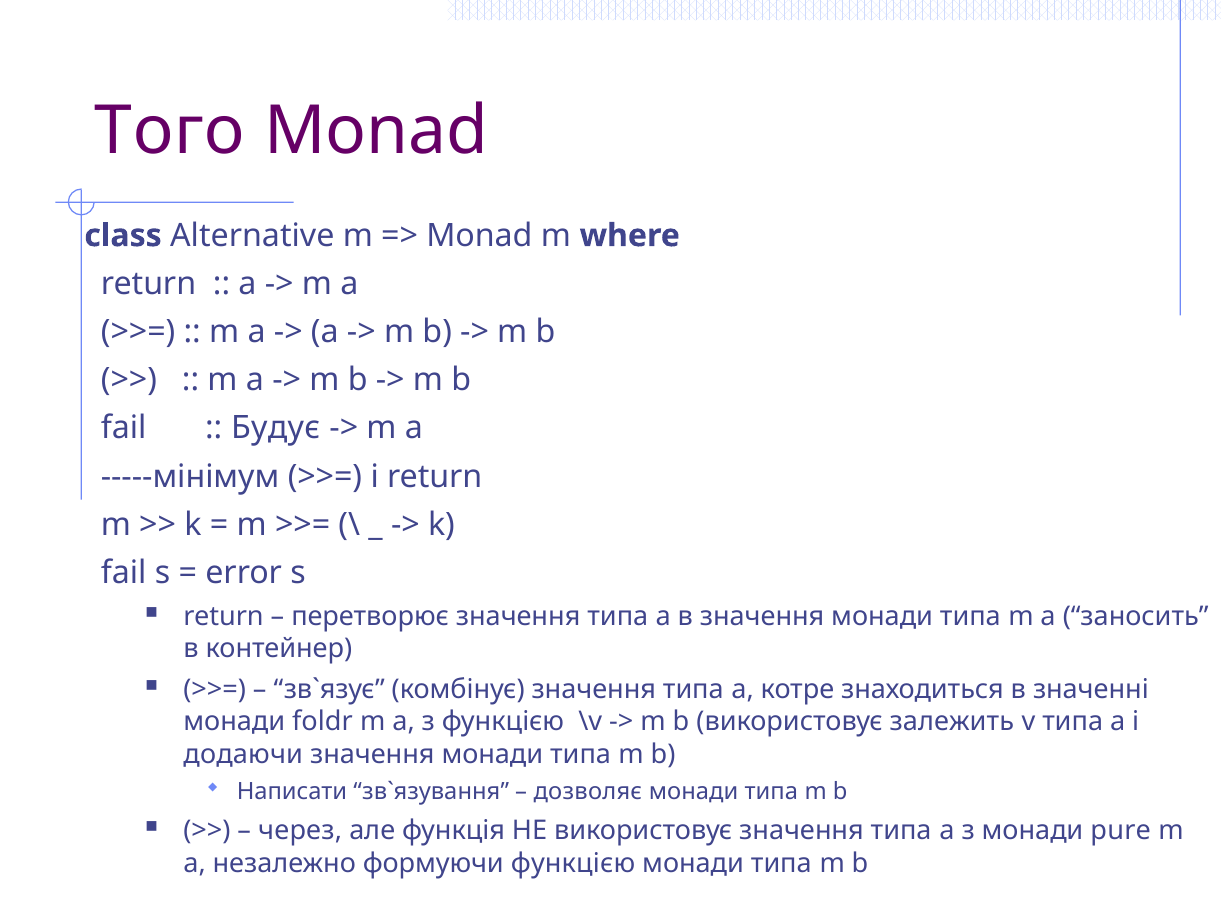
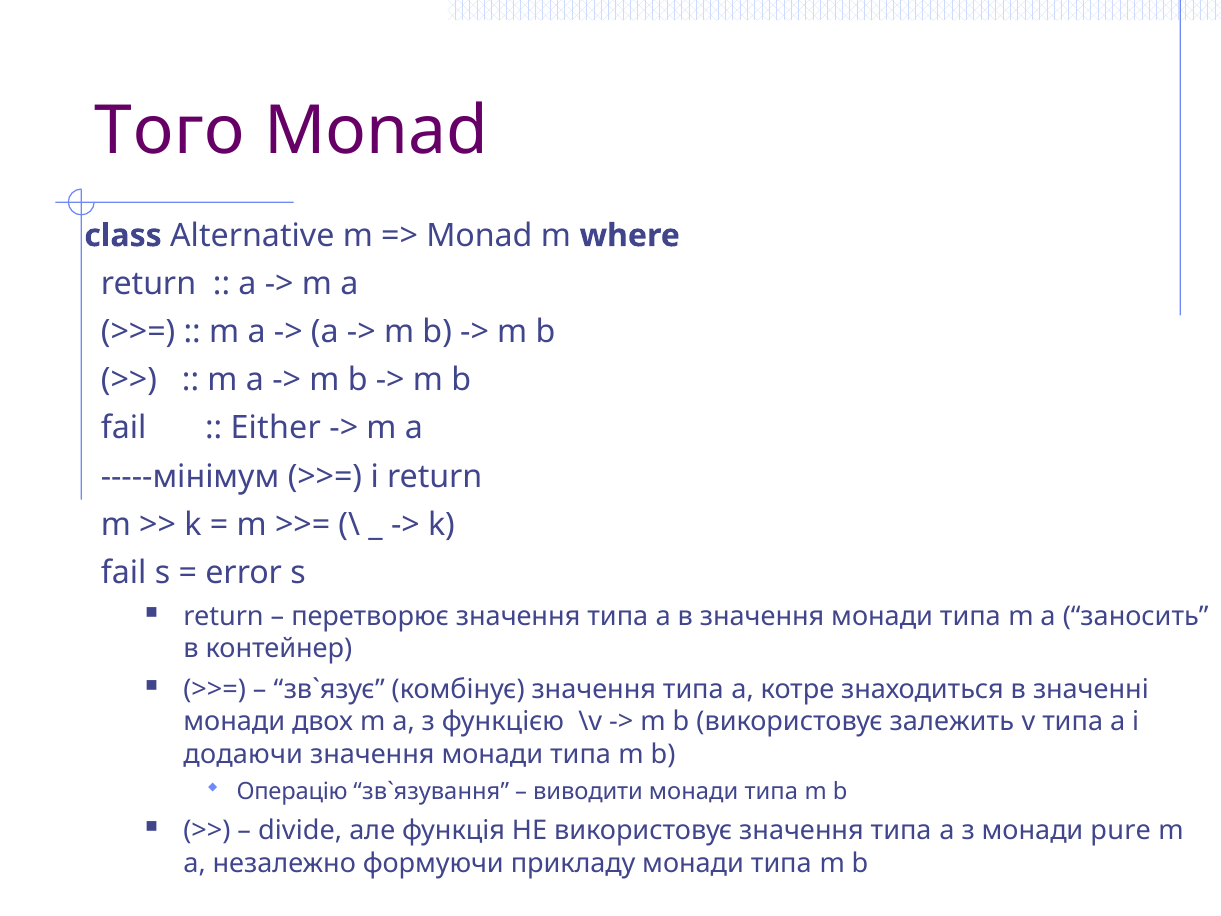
Будує: Будує -> Either
foldr: foldr -> двох
Написати: Написати -> Операцію
дозволяє: дозволяє -> виводити
через: через -> divide
формуючи функцією: функцією -> прикладу
